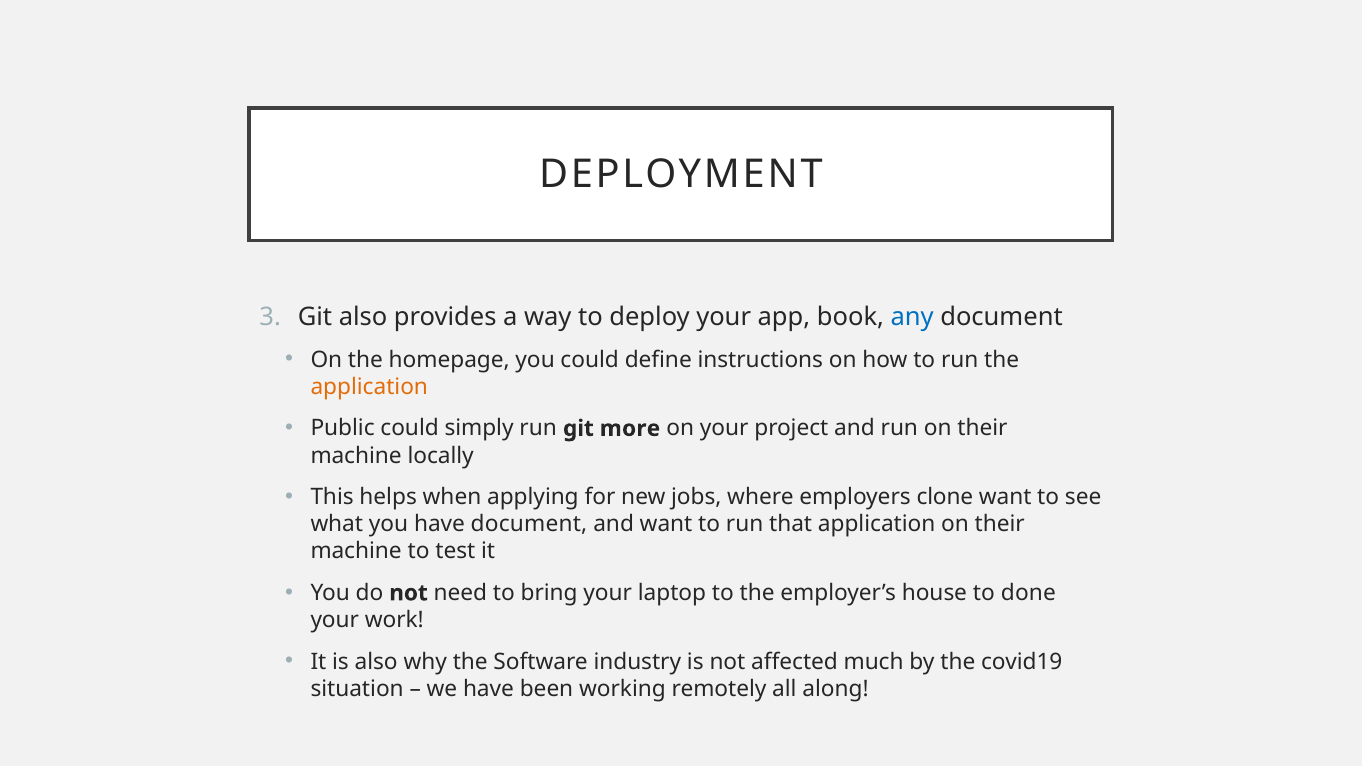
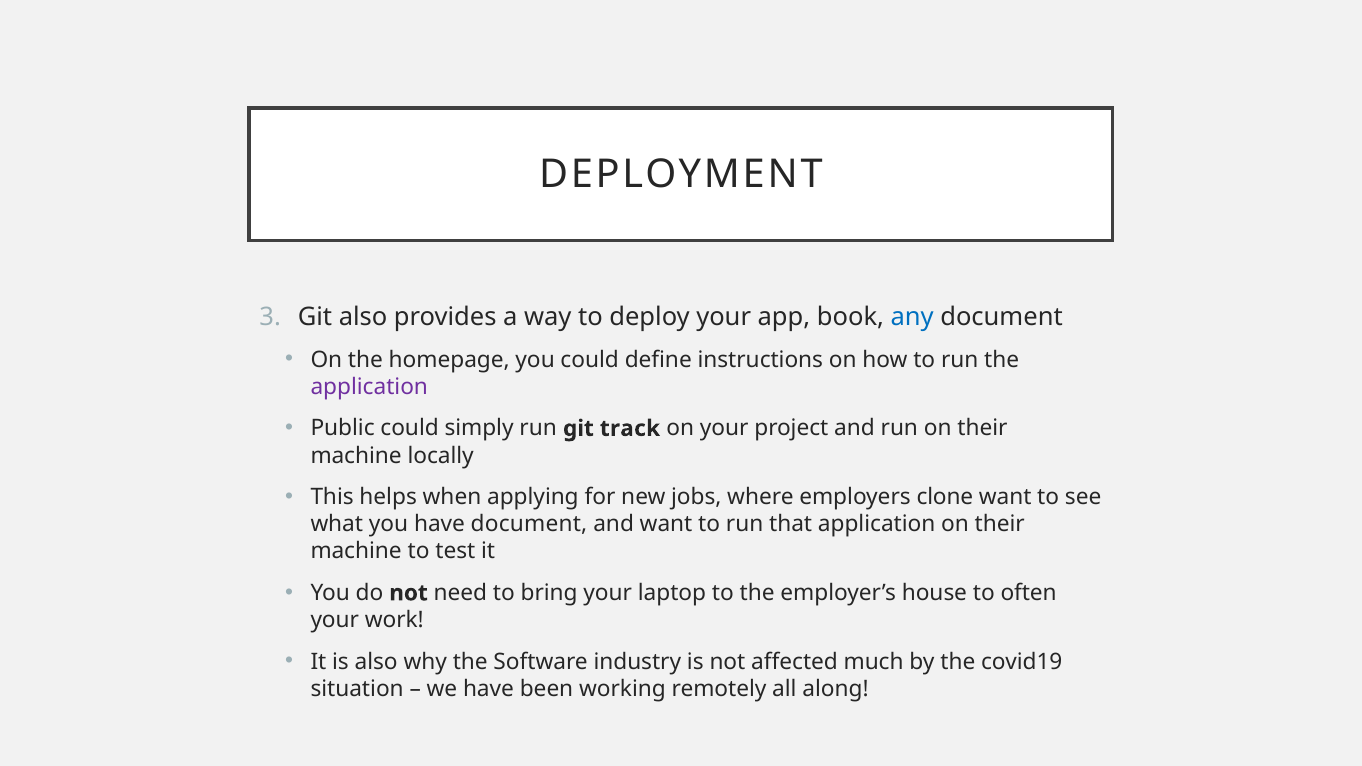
application at (369, 387) colour: orange -> purple
more: more -> track
done: done -> often
